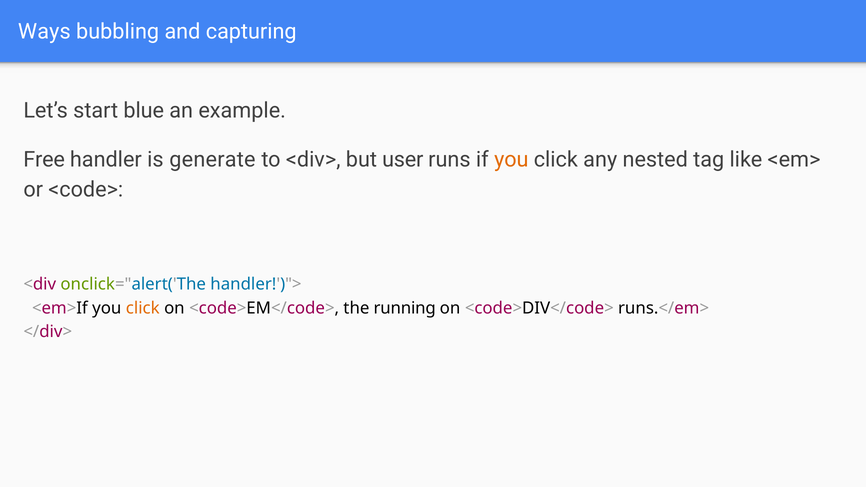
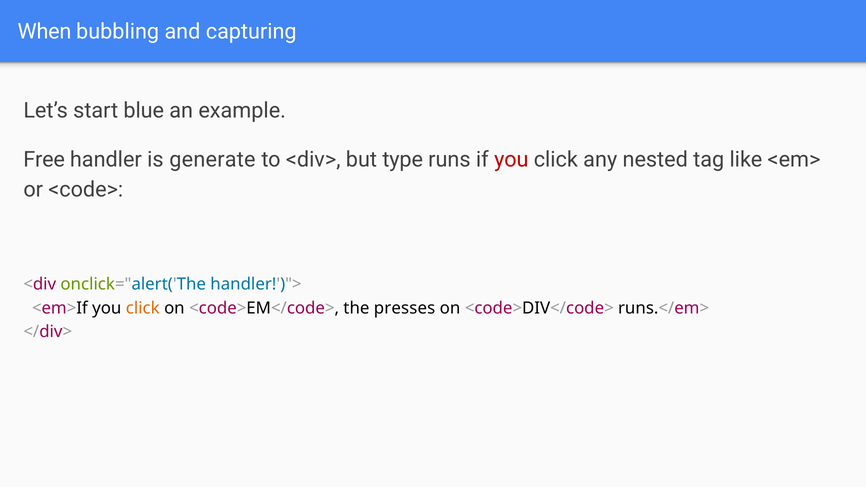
Ways: Ways -> When
user: user -> type
you at (511, 160) colour: orange -> red
running: running -> presses
